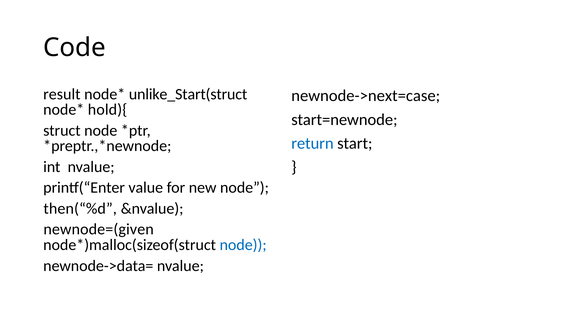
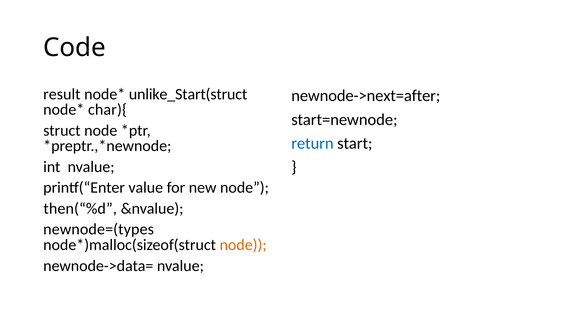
newnode->next=case: newnode->next=case -> newnode->next=after
hold){: hold){ -> char){
newnode=(given: newnode=(given -> newnode=(types
node at (243, 245) colour: blue -> orange
